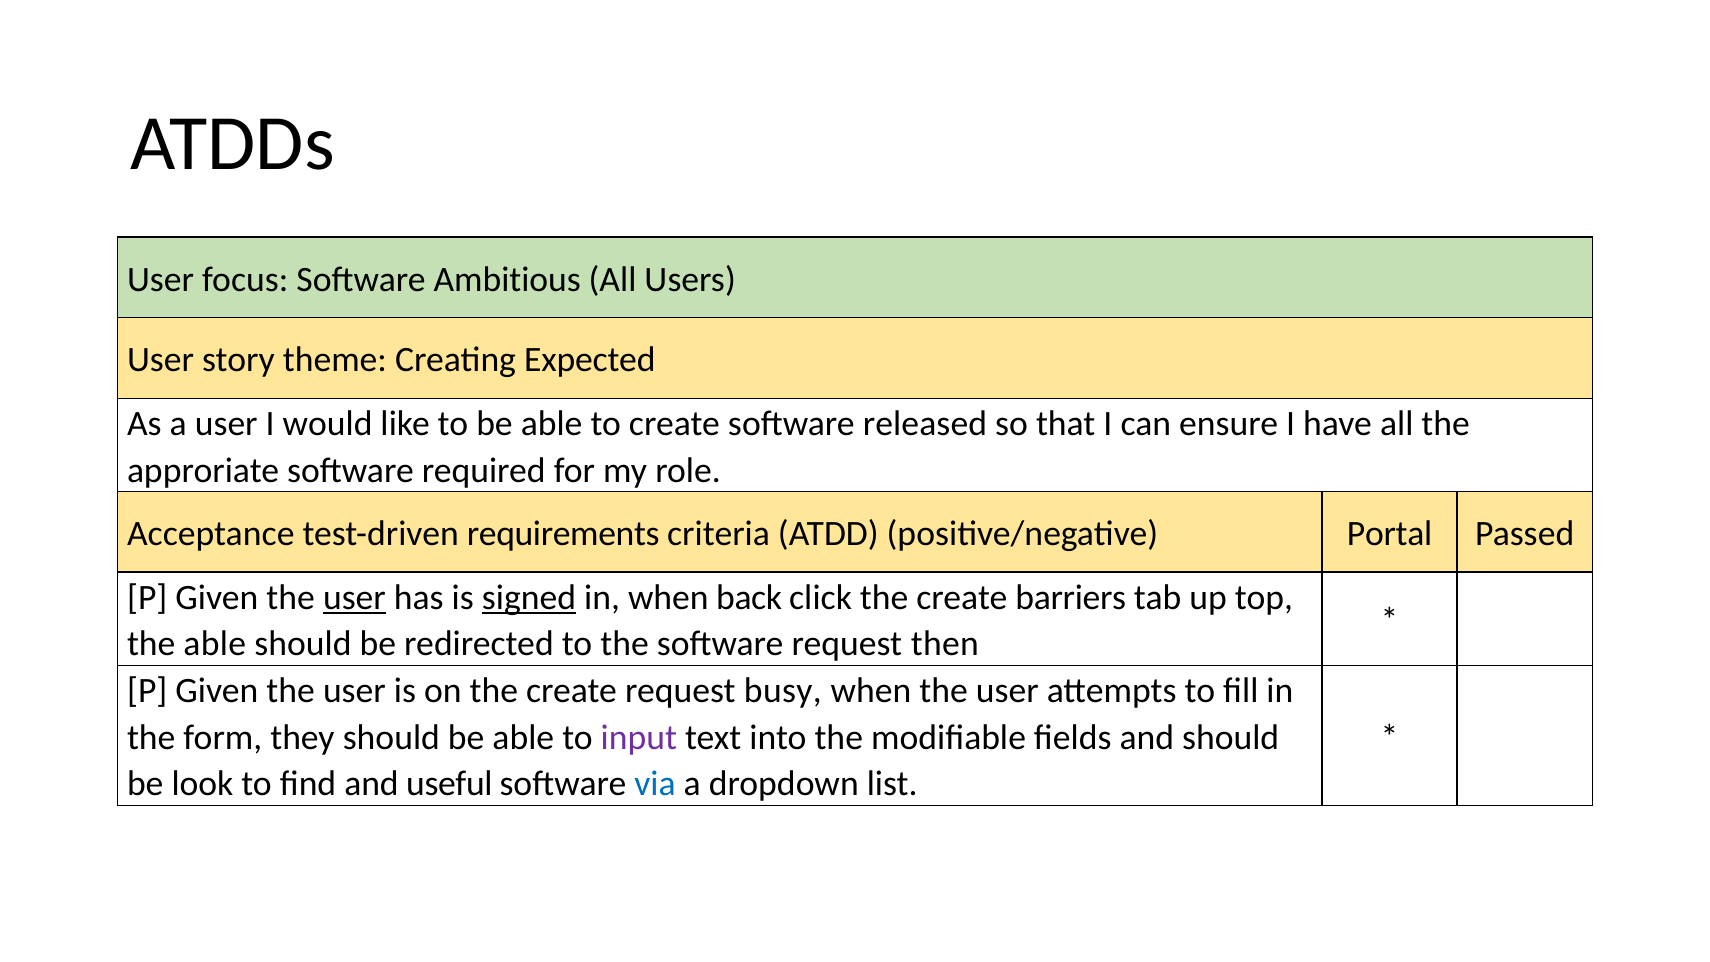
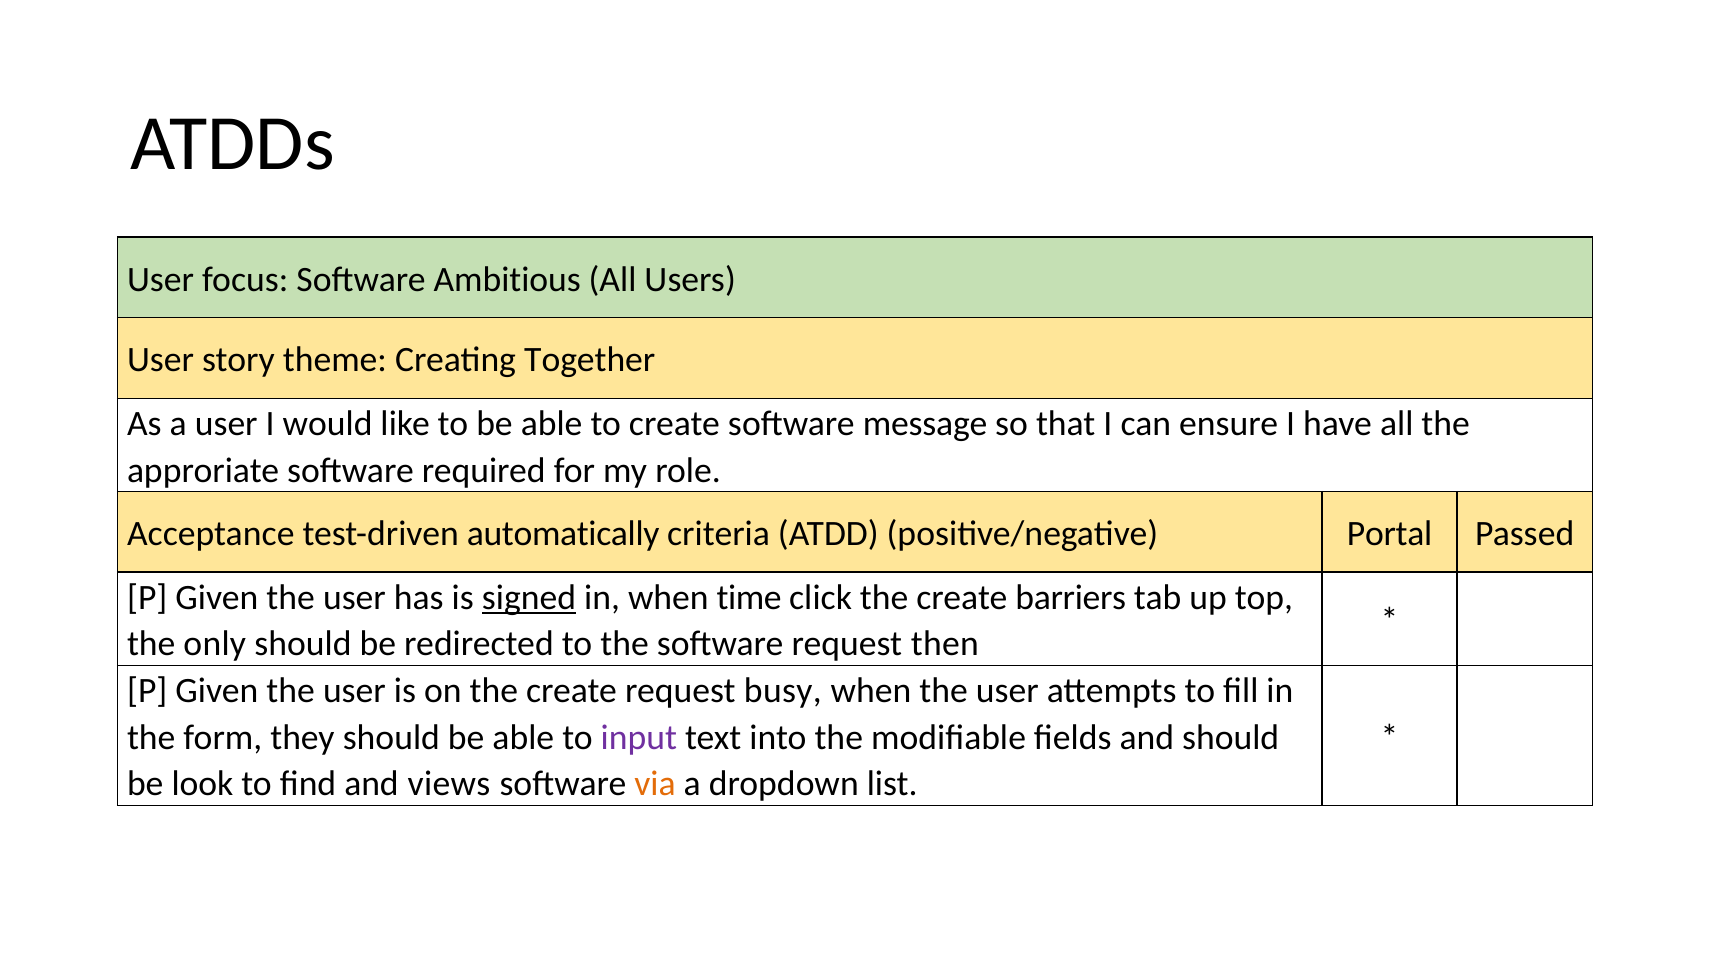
Expected: Expected -> Together
released: released -> message
requirements: requirements -> automatically
user at (354, 597) underline: present -> none
back: back -> time
the able: able -> only
useful: useful -> views
via colour: blue -> orange
